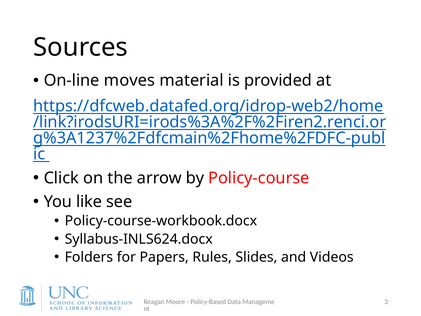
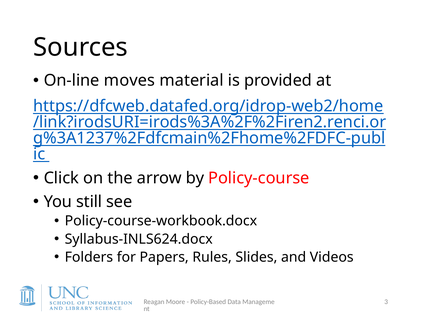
like: like -> still
